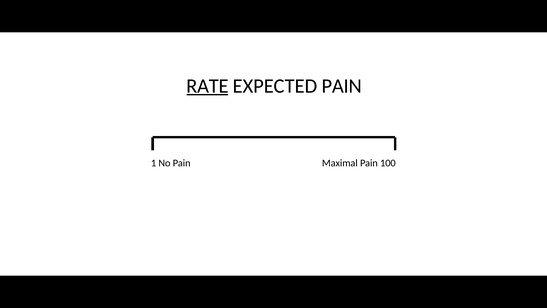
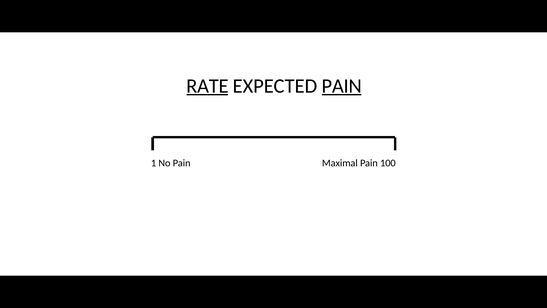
PAIN at (342, 86) underline: none -> present
